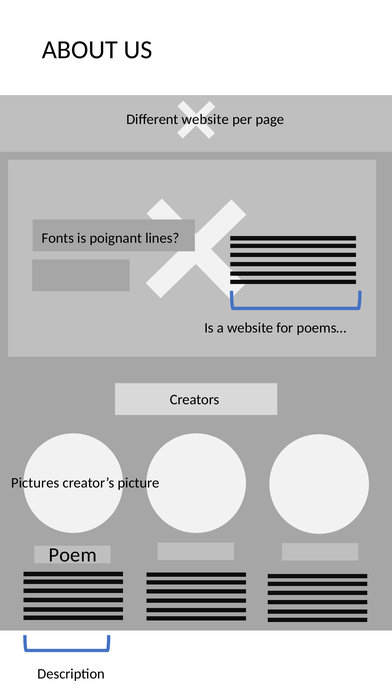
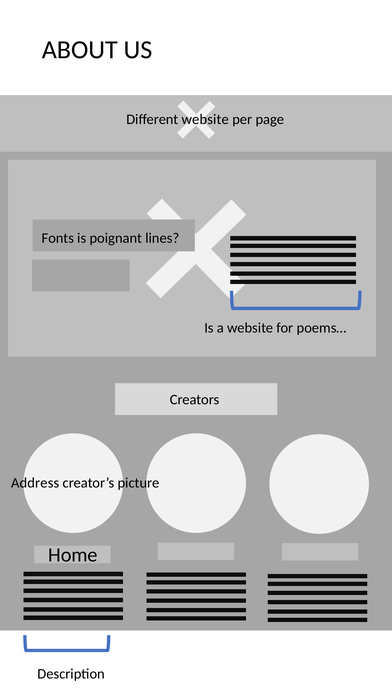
Pictures: Pictures -> Address
Poem: Poem -> Home
